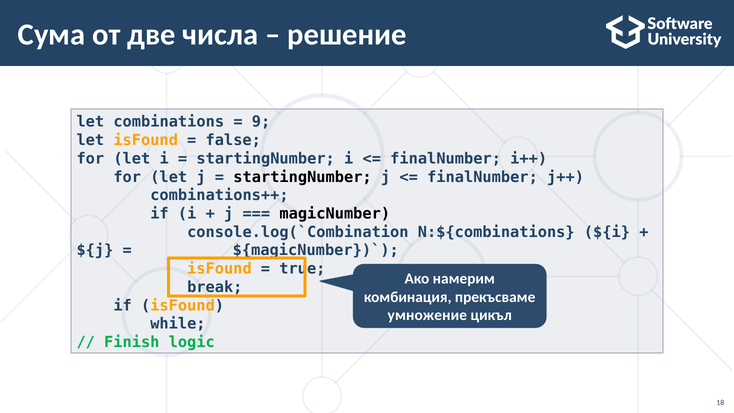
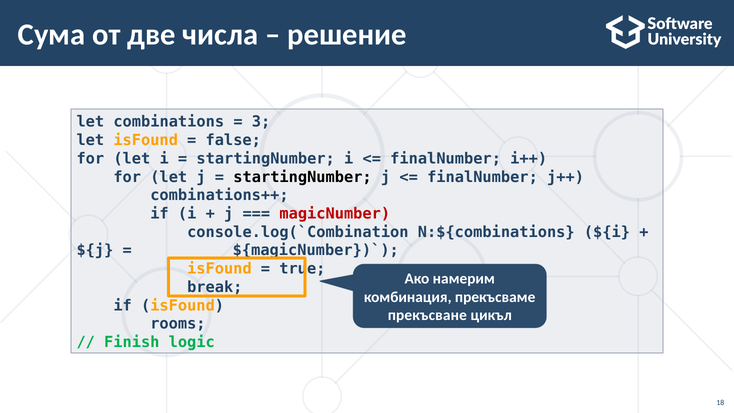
9: 9 -> 3
magicNumber colour: black -> red
умножение: умножение -> прекъсване
while: while -> rooms
